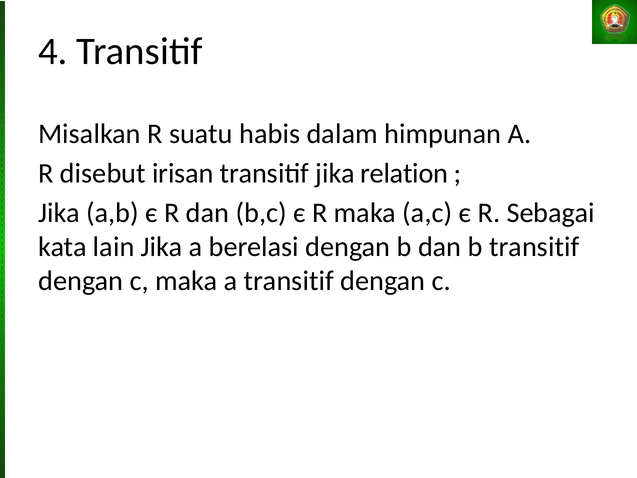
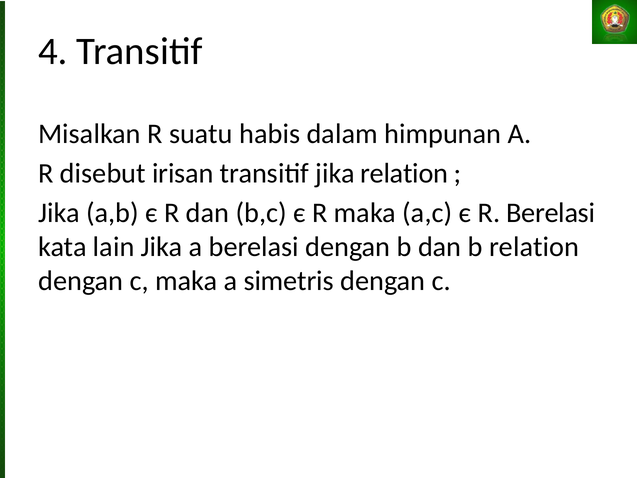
R Sebagai: Sebagai -> Berelasi
b transitif: transitif -> relation
a transitif: transitif -> simetris
